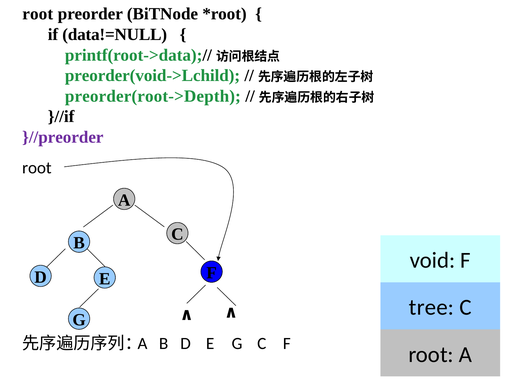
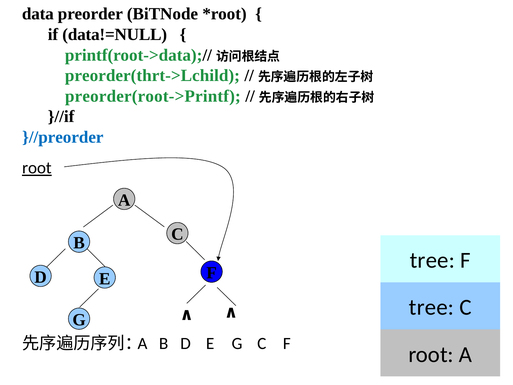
root at (38, 14): root -> data
preorder(void->Lchild: preorder(void->Lchild -> preorder(thrt->Lchild
preorder(root->Depth: preorder(root->Depth -> preorder(root->Printf
}//preorder colour: purple -> blue
root at (37, 168) underline: none -> present
void at (432, 260): void -> tree
